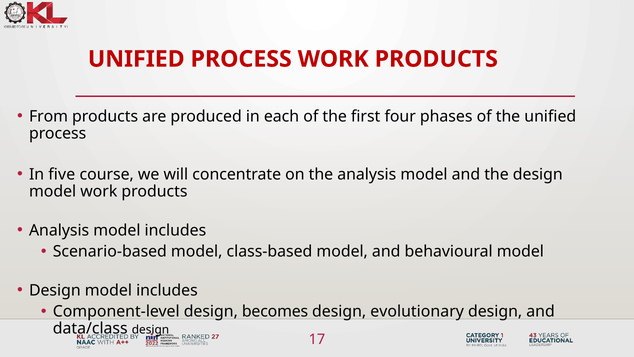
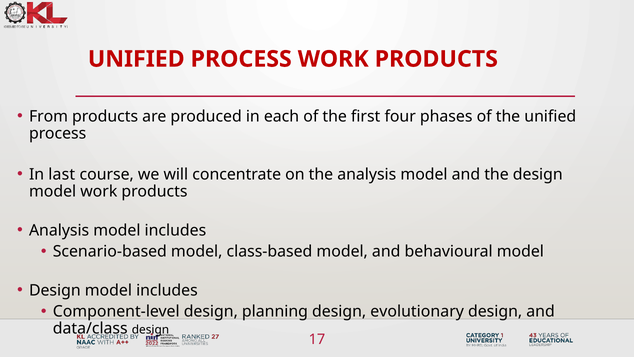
five: five -> last
becomes: becomes -> planning
